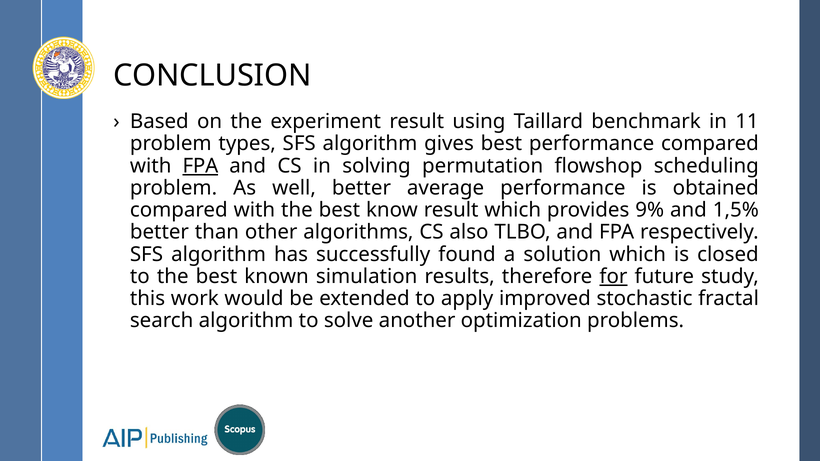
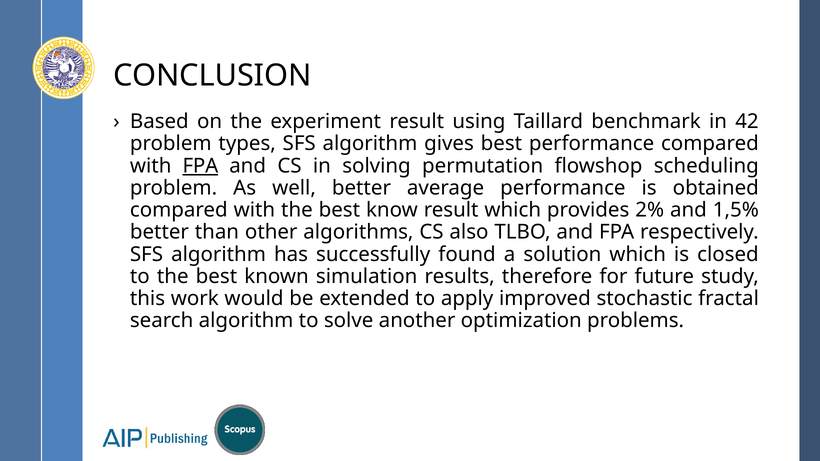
11: 11 -> 42
9%: 9% -> 2%
for underline: present -> none
